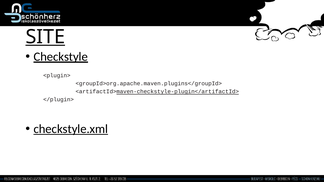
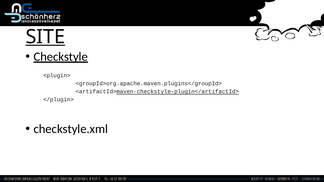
checkstyle.xml underline: present -> none
